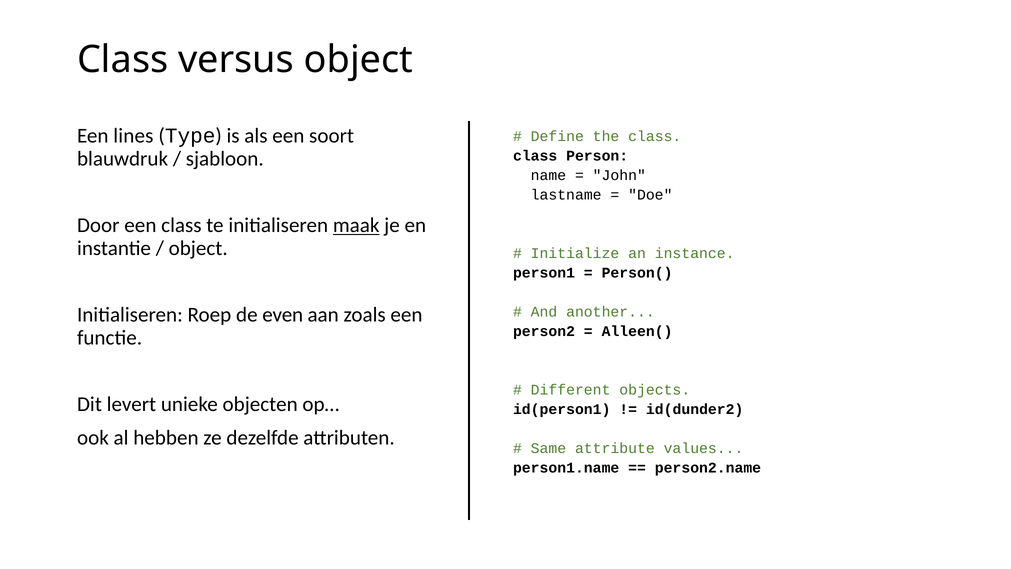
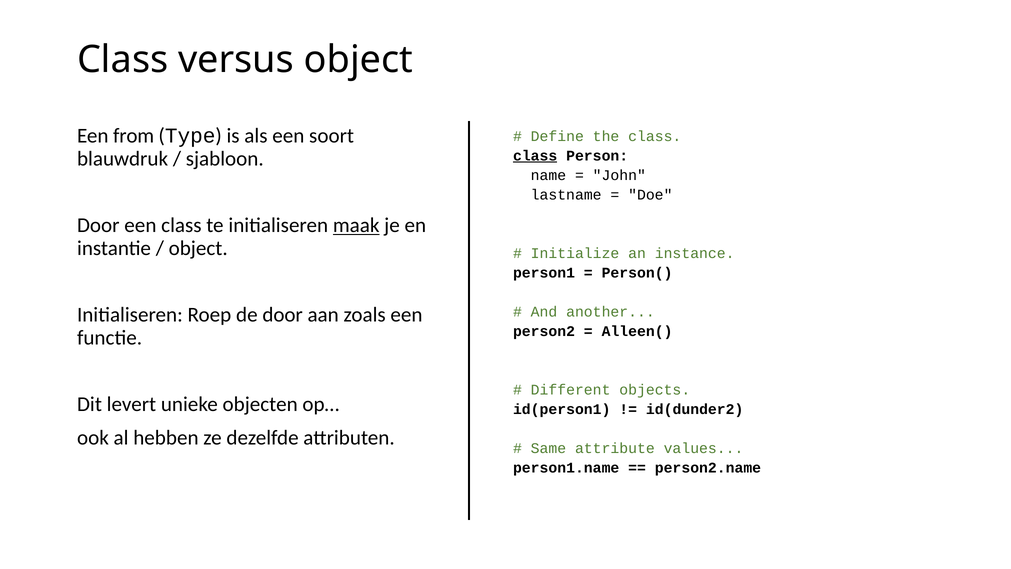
lines: lines -> from
class at (535, 156) underline: none -> present
de even: even -> door
